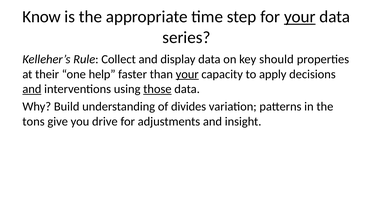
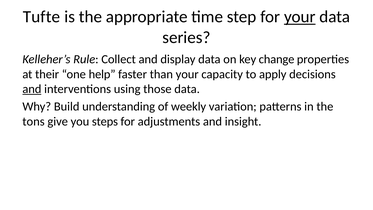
Know: Know -> Tufte
should: should -> change
your at (187, 74) underline: present -> none
those underline: present -> none
divides: divides -> weekly
drive: drive -> steps
